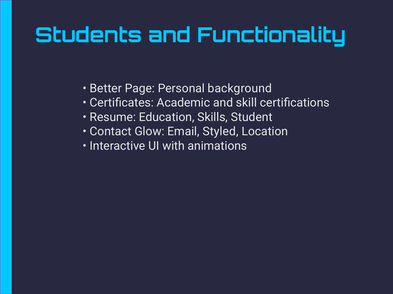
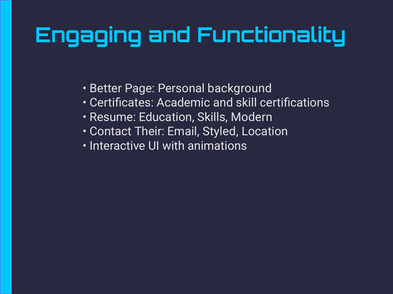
Students: Students -> Engaging
Student: Student -> Modern
Glow: Glow -> Their
